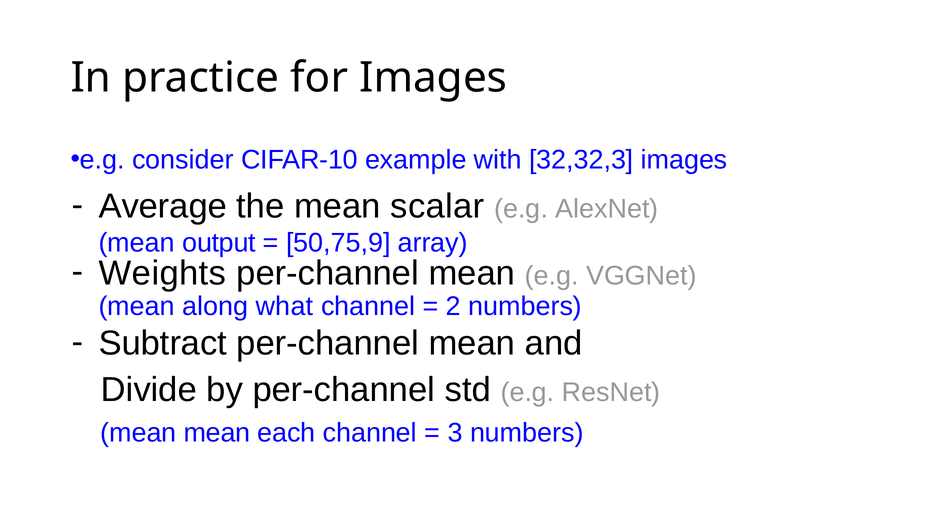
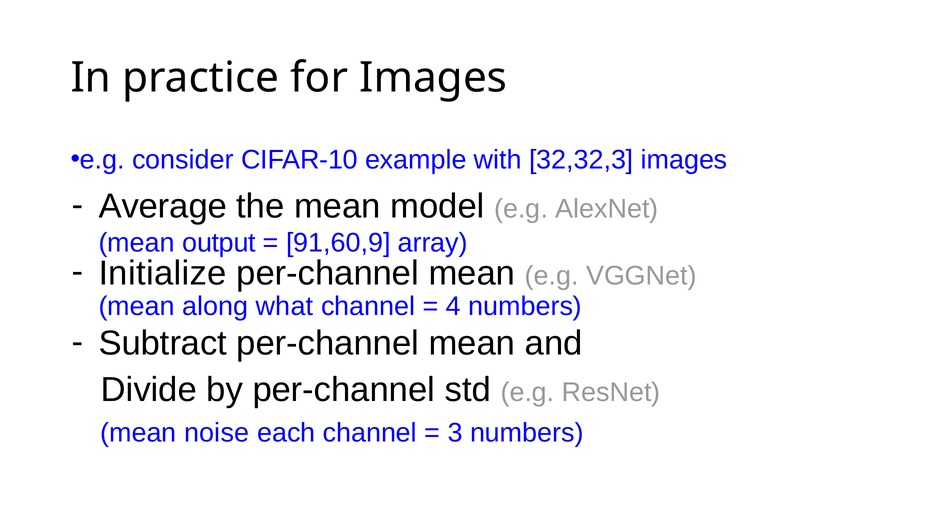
scalar: scalar -> model
50,75,9: 50,75,9 -> 91,60,9
Weights: Weights -> Initialize
2: 2 -> 4
mean mean: mean -> noise
